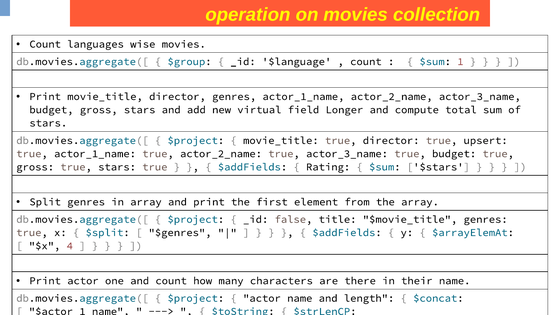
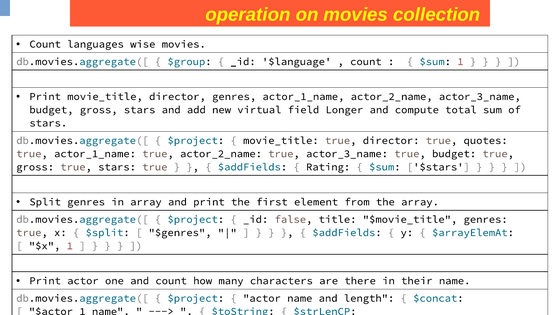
upsert: upsert -> quotes
$x 4: 4 -> 1
